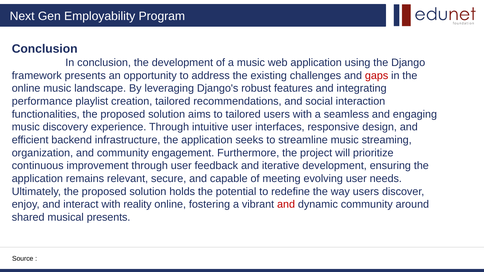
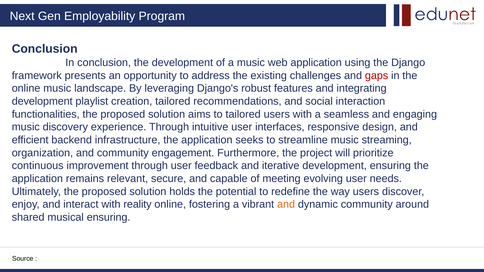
performance at (42, 101): performance -> development
and at (286, 205) colour: red -> orange
musical presents: presents -> ensuring
